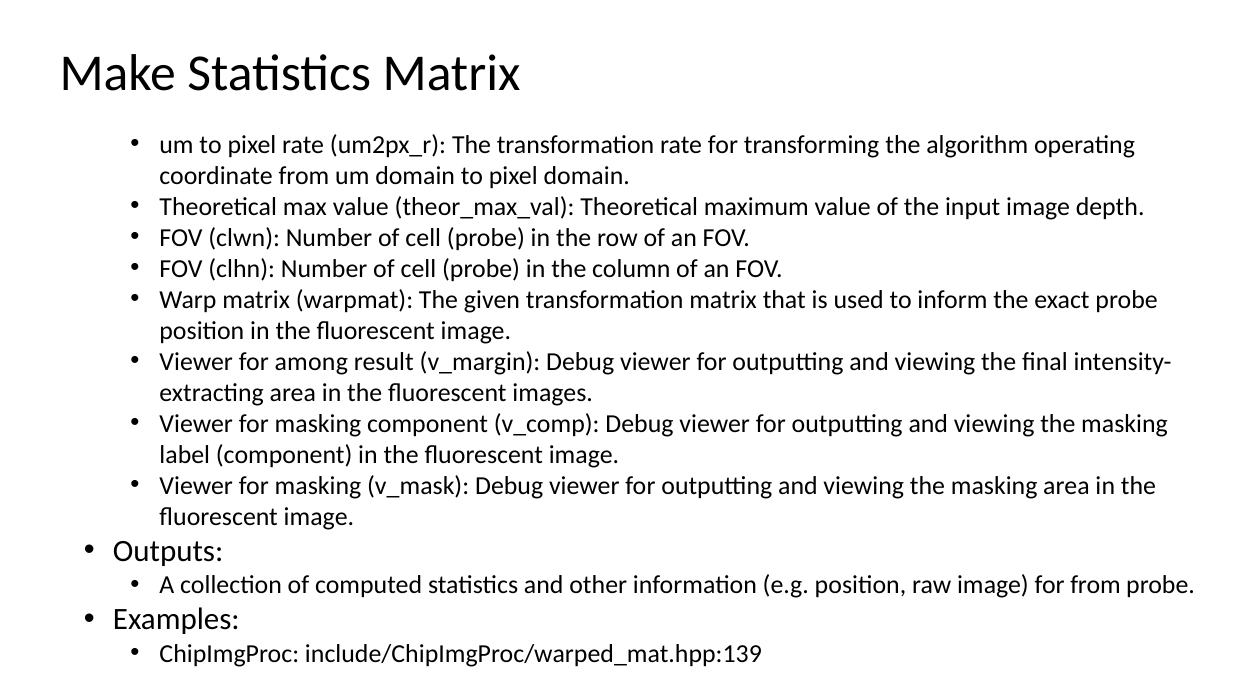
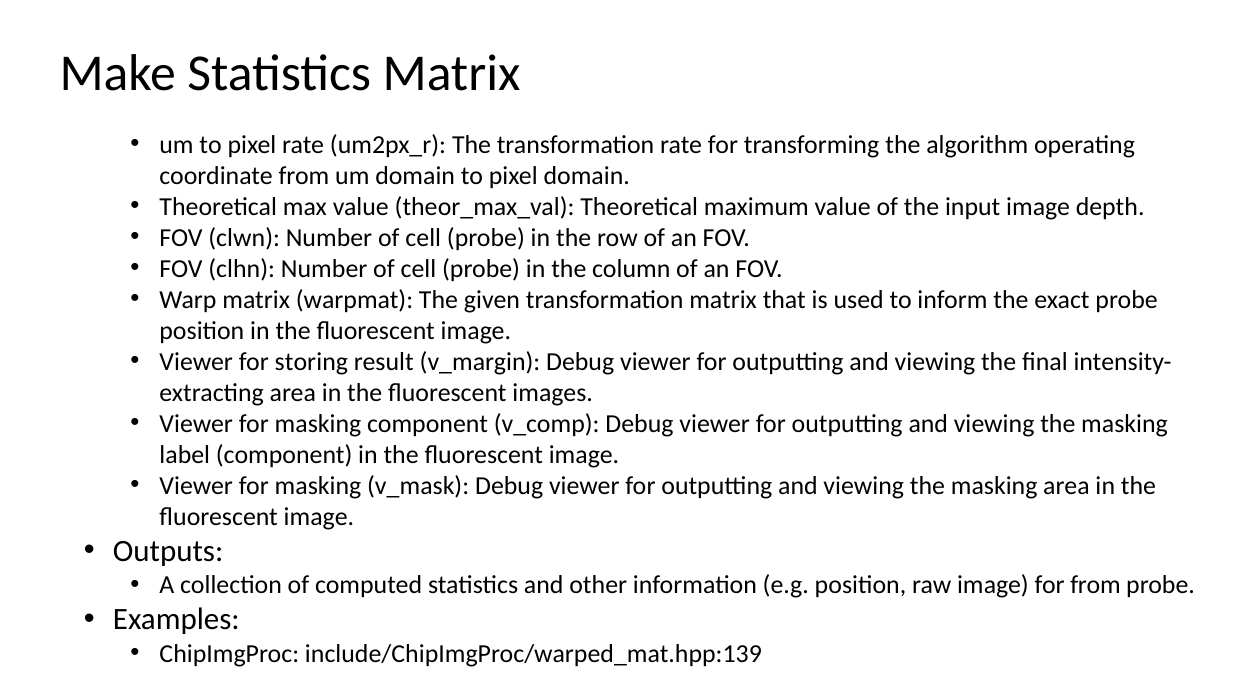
among: among -> storing
